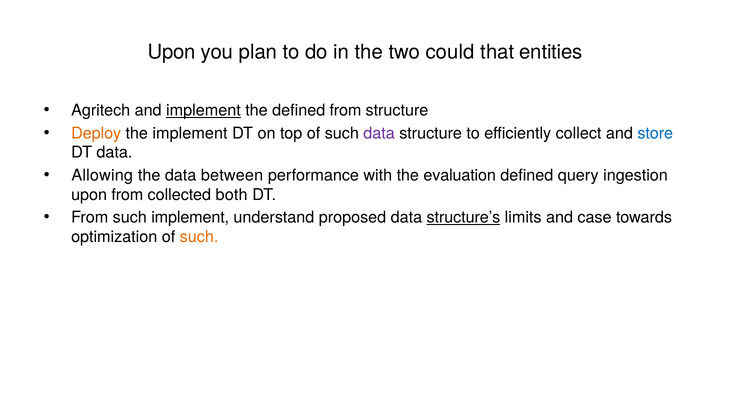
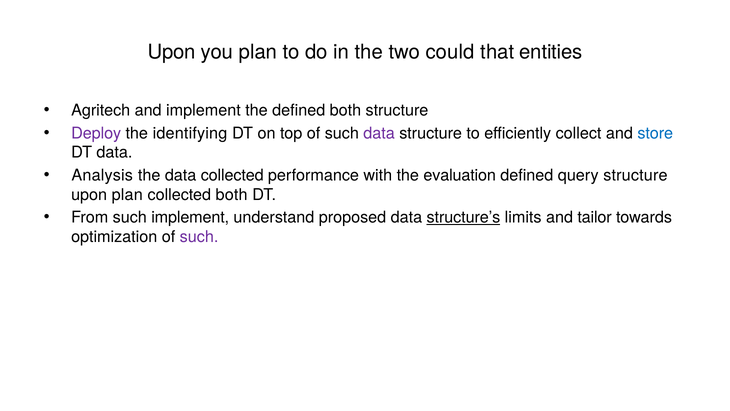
implement at (203, 110) underline: present -> none
defined from: from -> both
Deploy colour: orange -> purple
the implement: implement -> identifying
Allowing: Allowing -> Analysis
data between: between -> collected
query ingestion: ingestion -> structure
upon from: from -> plan
case: case -> tailor
such at (199, 237) colour: orange -> purple
